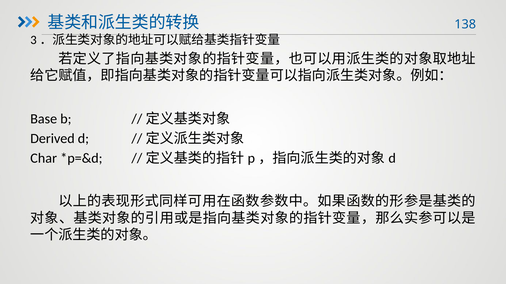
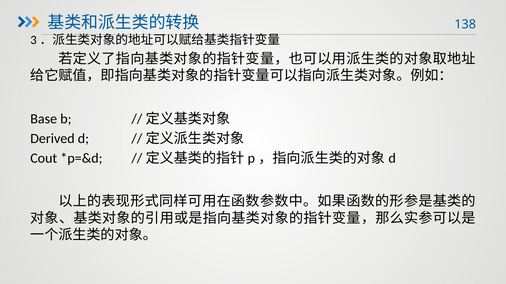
Char: Char -> Cout
